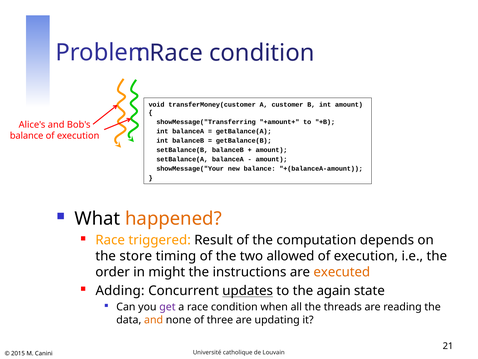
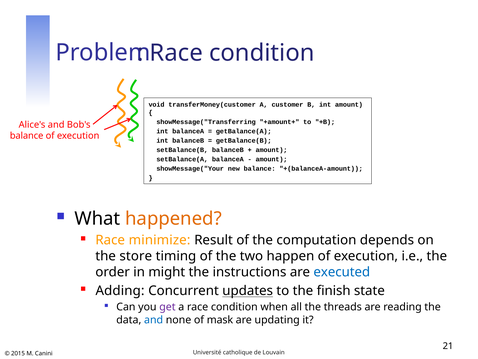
triggered: triggered -> minimize
allowed: allowed -> happen
executed colour: orange -> blue
again: again -> finish
and at (154, 319) colour: orange -> blue
three: three -> mask
